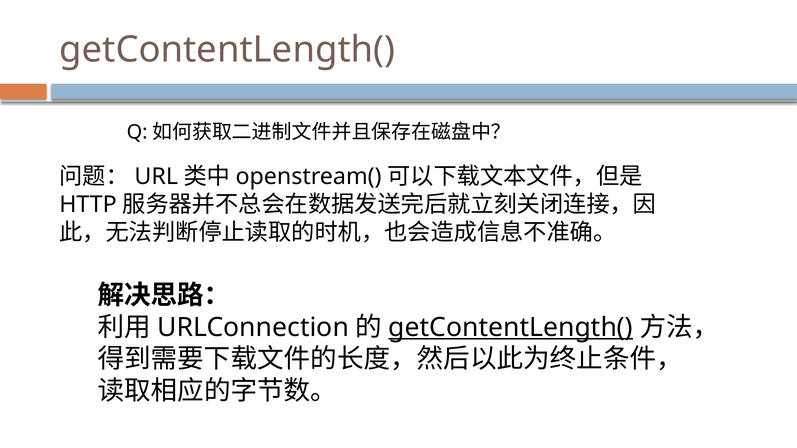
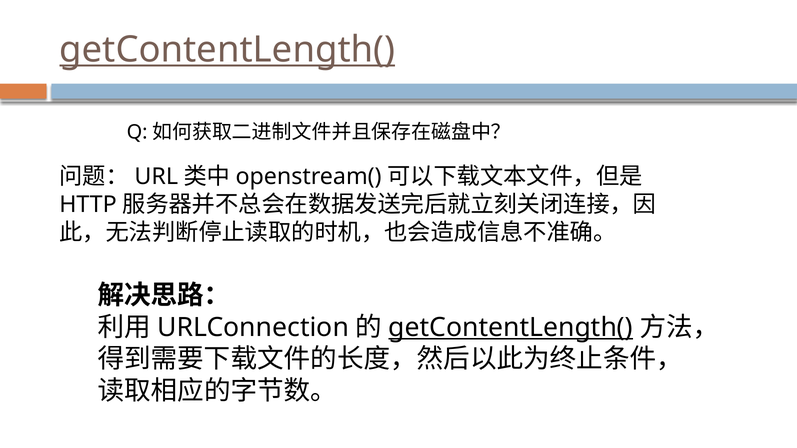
getContentLength( at (227, 50) underline: none -> present
